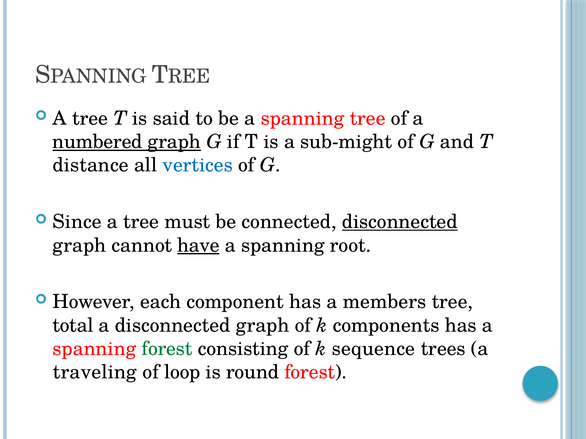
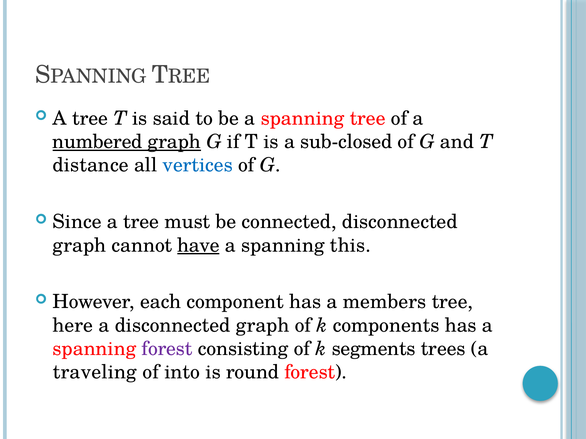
sub-might: sub-might -> sub-closed
disconnected at (400, 222) underline: present -> none
root: root -> this
total: total -> here
forest at (167, 349) colour: green -> purple
sequence: sequence -> segments
loop: loop -> into
